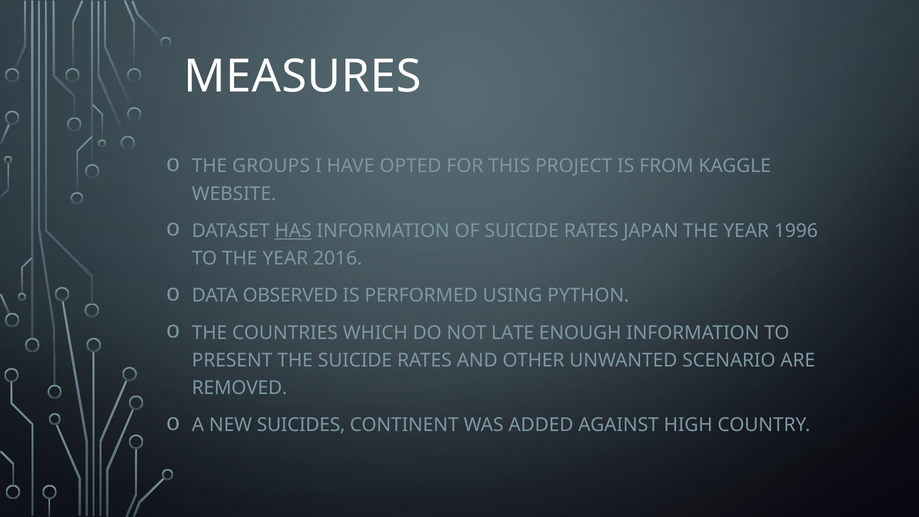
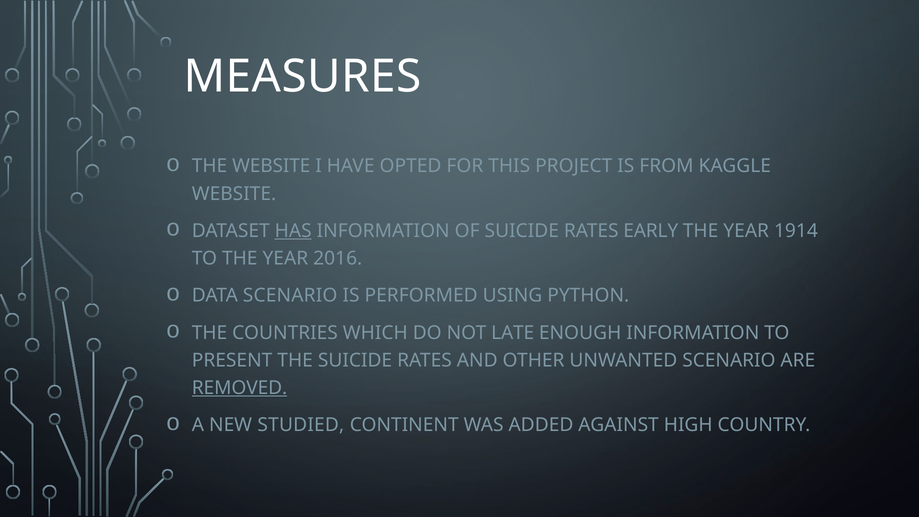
THE GROUPS: GROUPS -> WEBSITE
JAPAN: JAPAN -> EARLY
1996: 1996 -> 1914
DATA OBSERVED: OBSERVED -> SCENARIO
REMOVED underline: none -> present
SUICIDES: SUICIDES -> STUDIED
